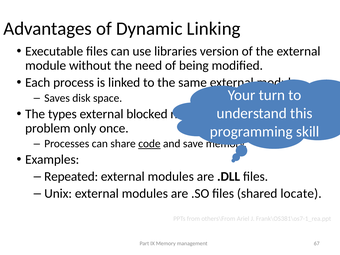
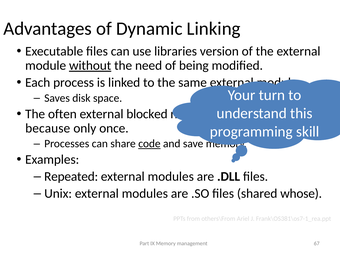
without underline: none -> present
types: types -> often
problem: problem -> because
locate: locate -> whose
